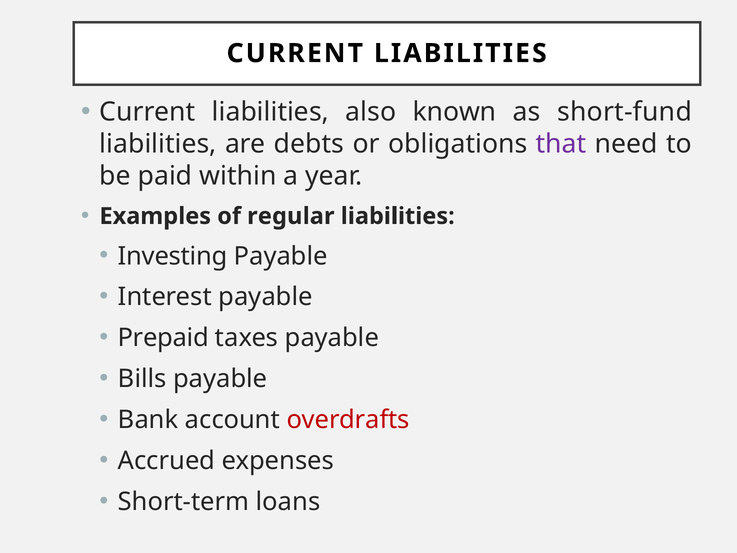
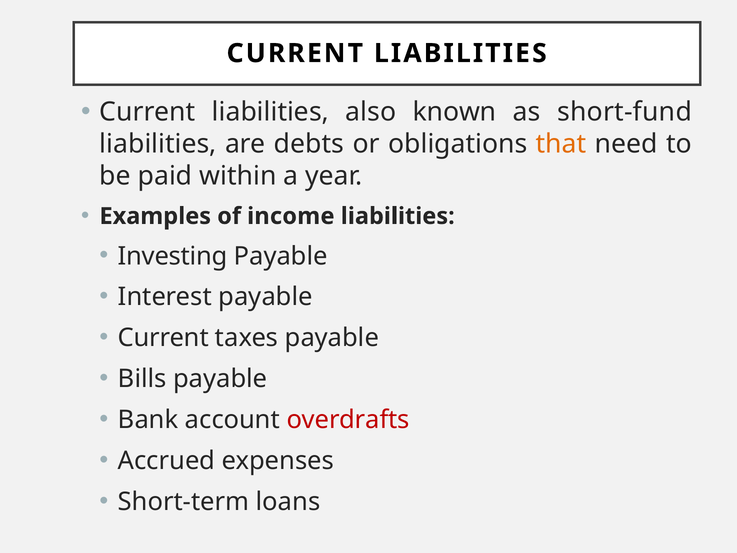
that colour: purple -> orange
regular: regular -> income
Prepaid at (163, 338): Prepaid -> Current
